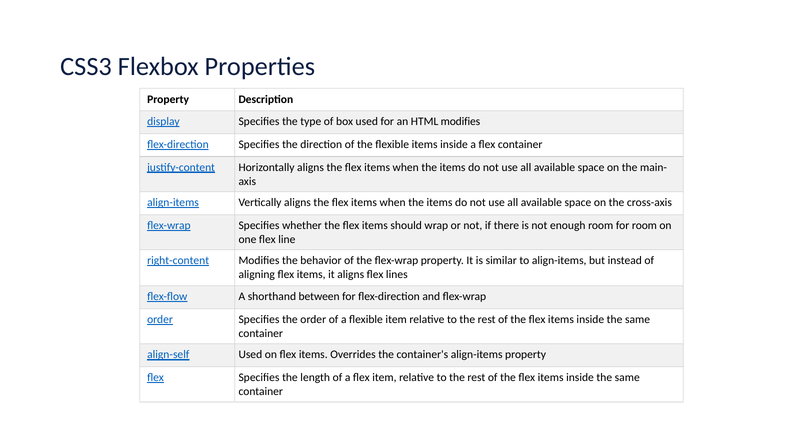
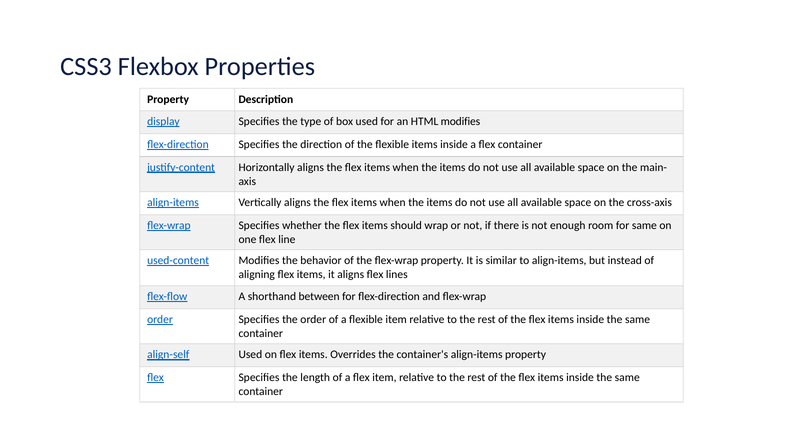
for room: room -> same
right-content: right-content -> used-content
